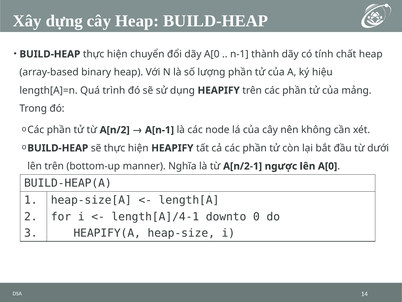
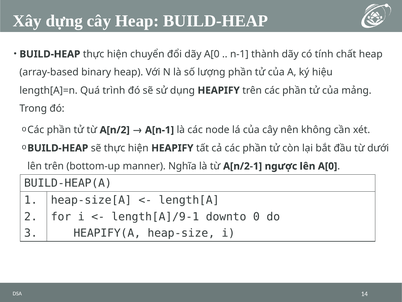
length[A]/4-1: length[A]/4-1 -> length[A]/9-1
